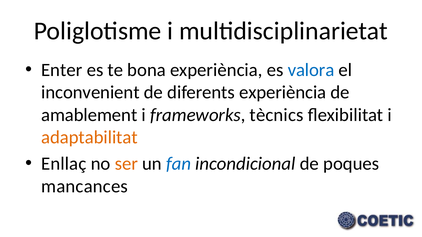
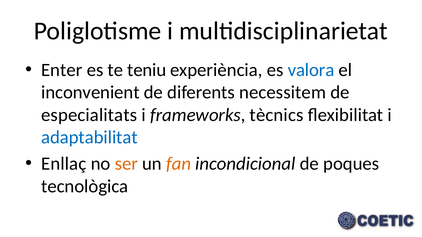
bona: bona -> teniu
diferents experiència: experiència -> necessitem
amablement: amablement -> especialitats
adaptabilitat colour: orange -> blue
fan colour: blue -> orange
mancances: mancances -> tecnològica
